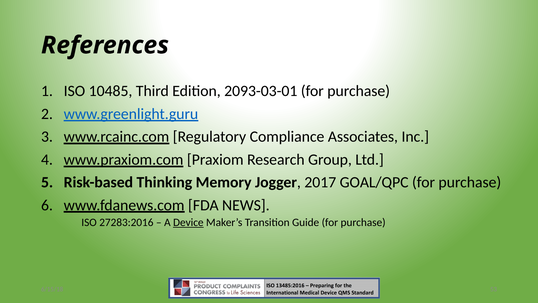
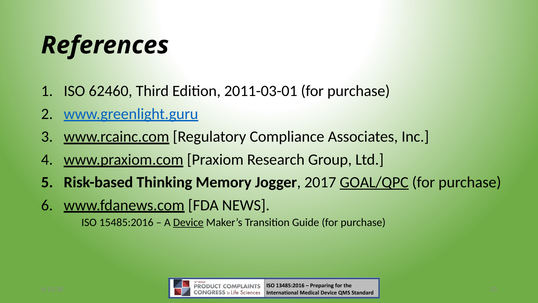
10485: 10485 -> 62460
2093-03-01: 2093-03-01 -> 2011-03-01
GOAL/QPC underline: none -> present
27283:2016: 27283:2016 -> 15485:2016
